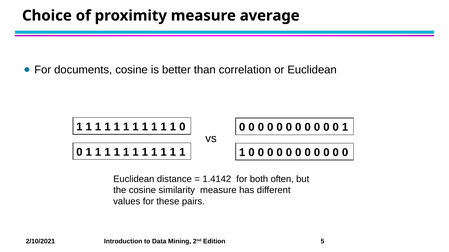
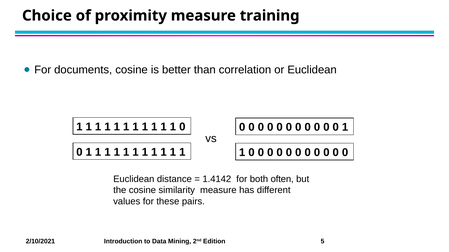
average: average -> training
